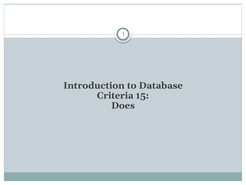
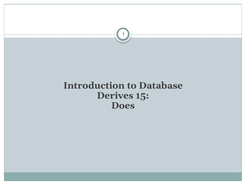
Criteria: Criteria -> Derives
